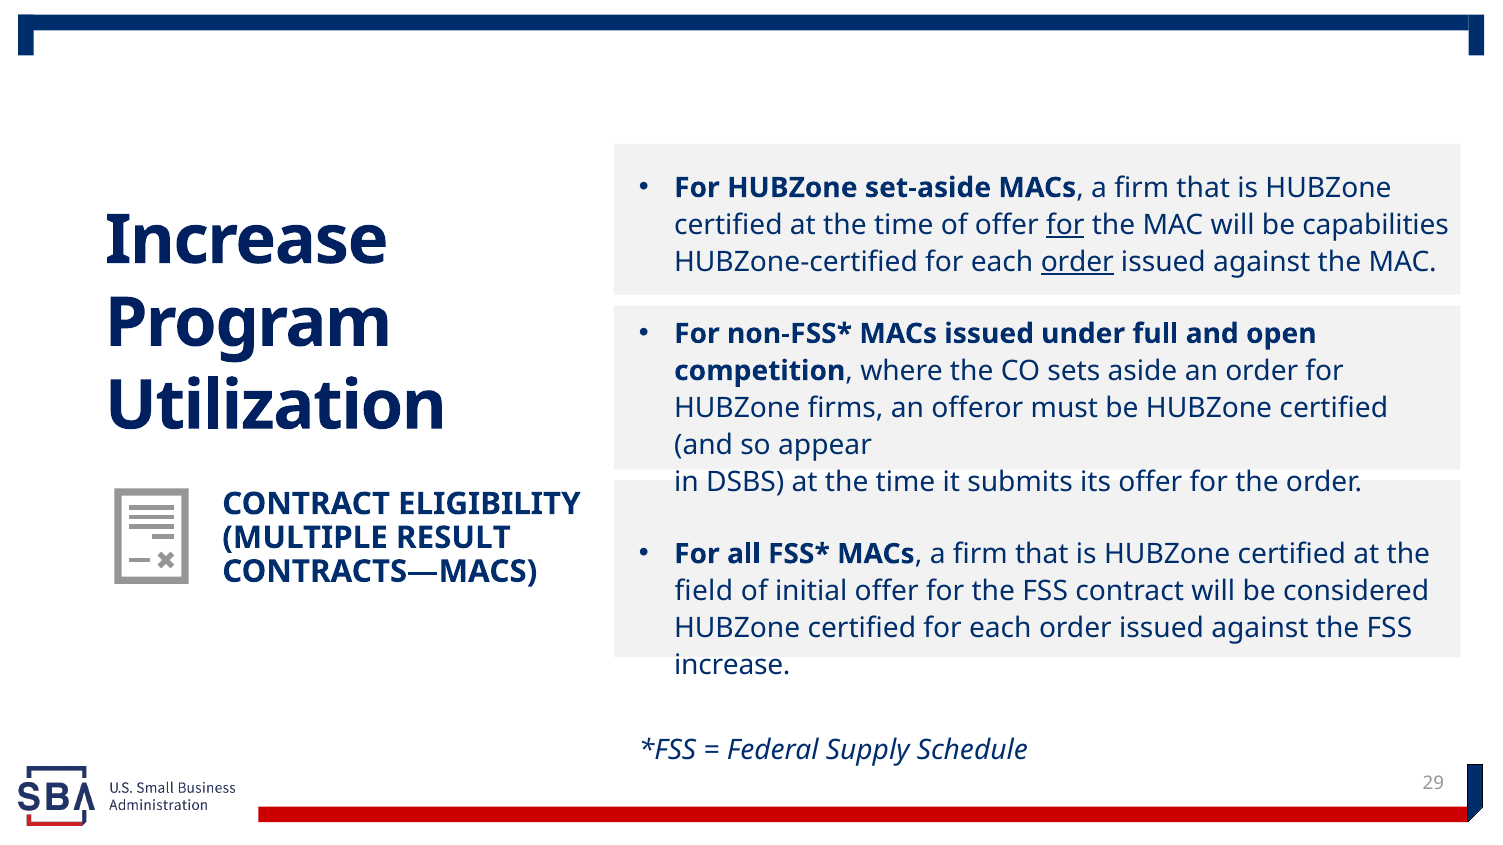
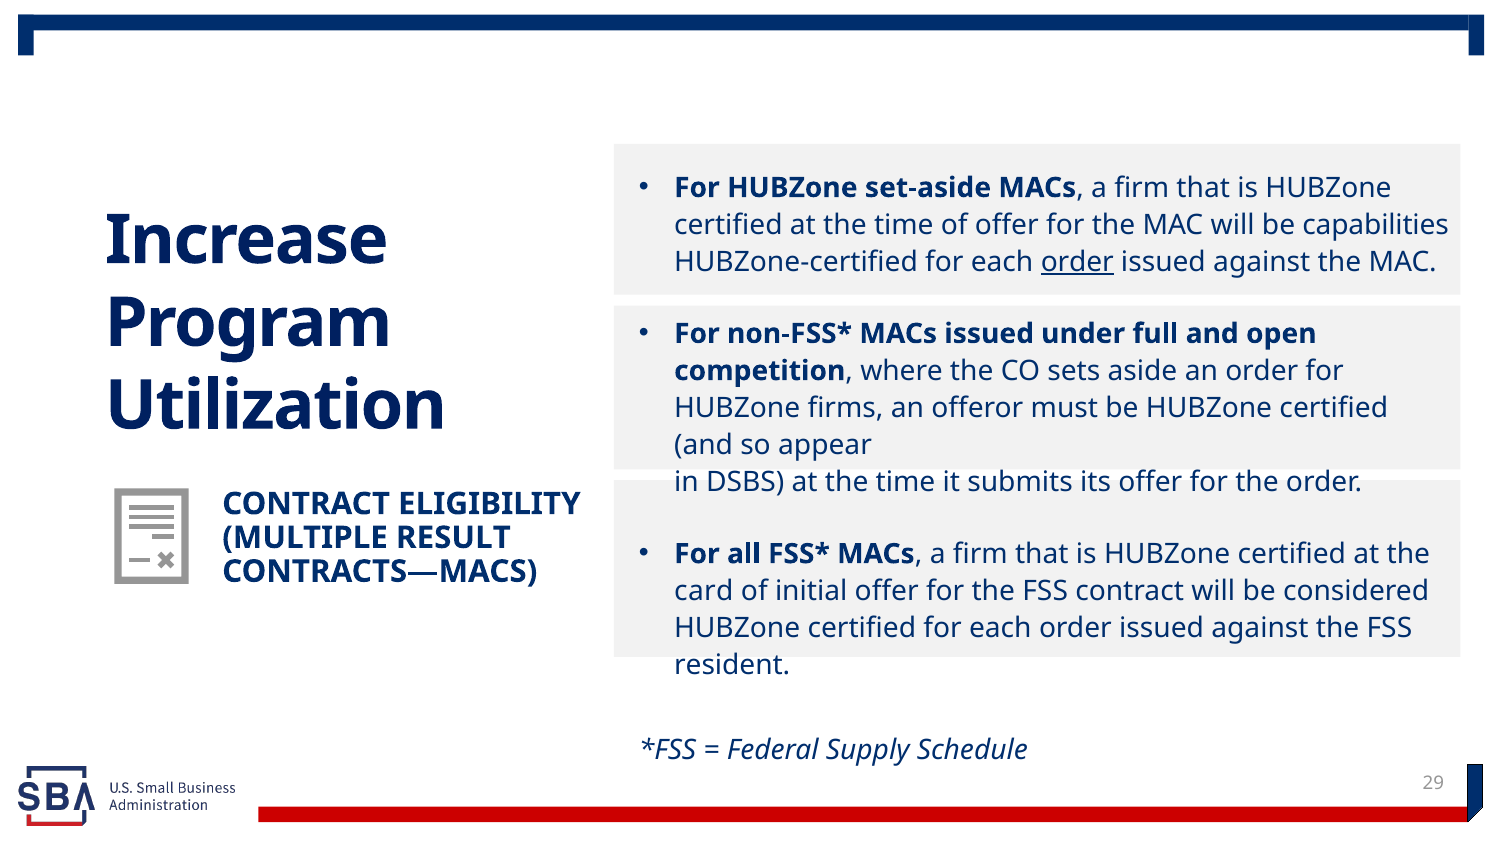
for at (1065, 225) underline: present -> none
field: field -> card
increase at (732, 666): increase -> resident
